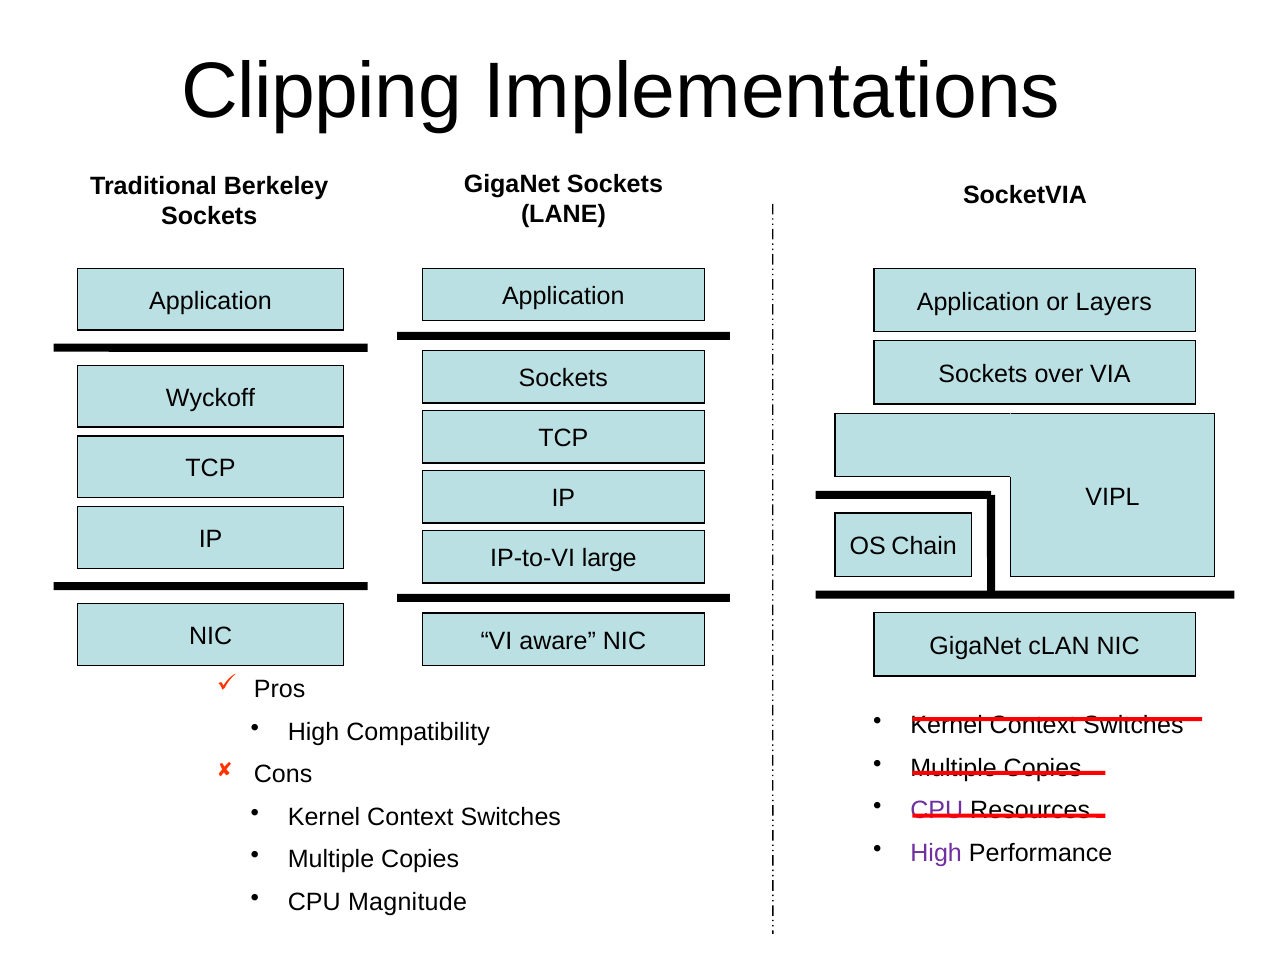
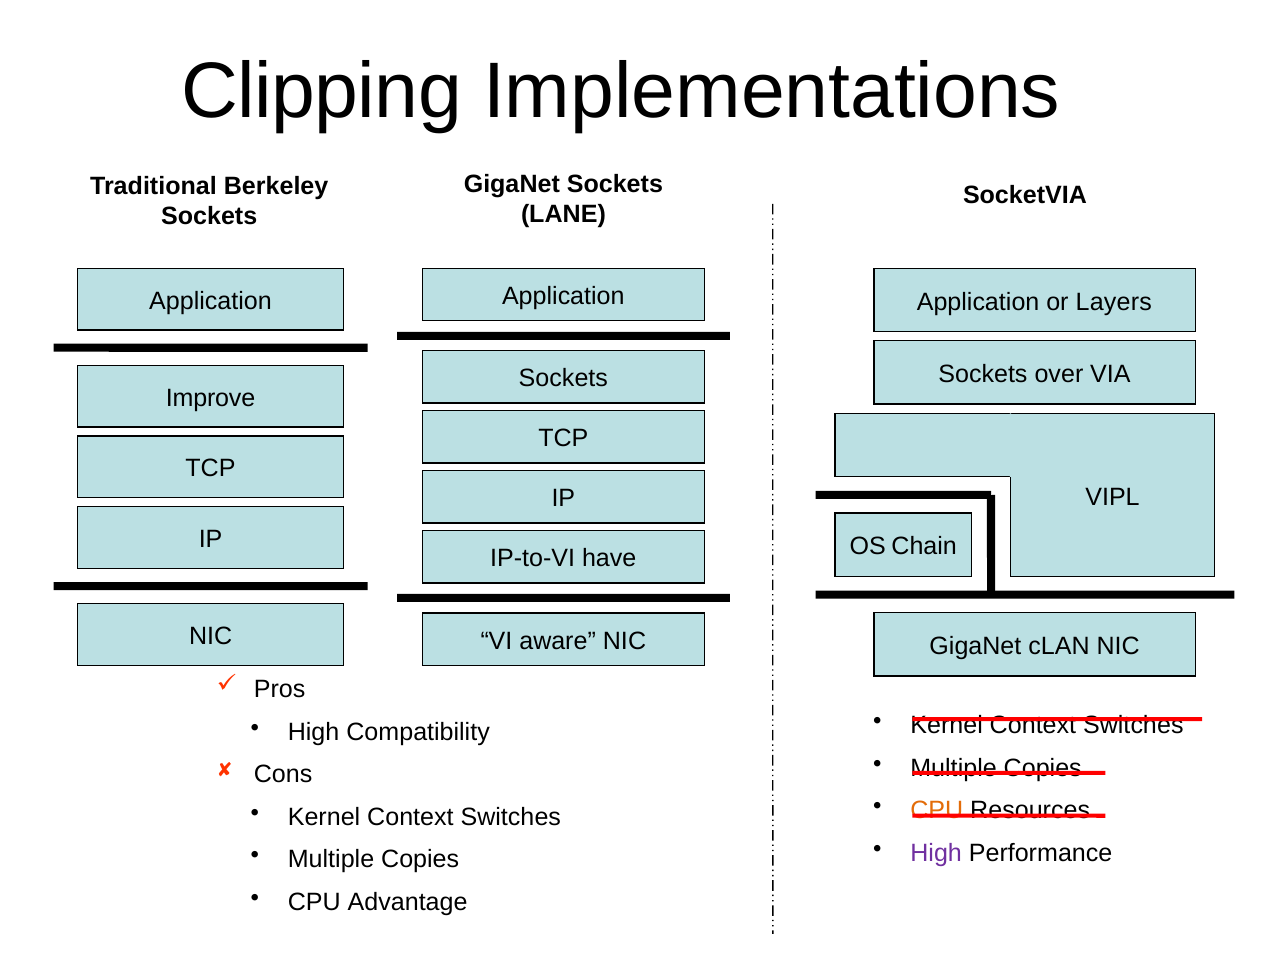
Wyckoff: Wyckoff -> Improve
large: large -> have
CPU at (937, 811) colour: purple -> orange
Magnitude: Magnitude -> Advantage
